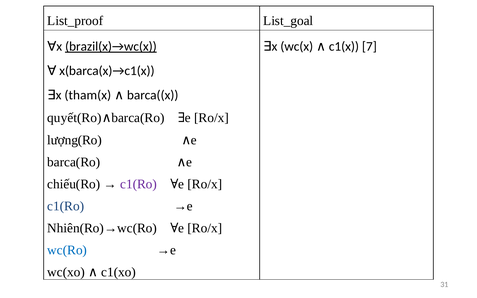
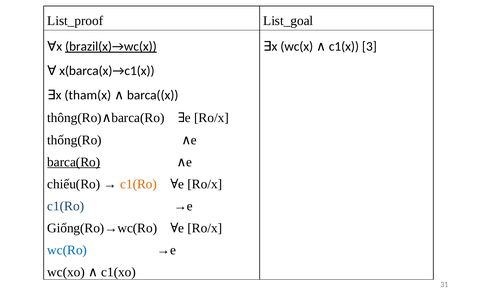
7: 7 -> 3
quyết(Ro: quyết(Ro -> thông(Ro
lượng(Ro: lượng(Ro -> thống(Ro
barca(Ro at (74, 162) underline: none -> present
c1(Ro at (139, 184) colour: purple -> orange
Nhiên(Ro)→wc(Ro: Nhiên(Ro)→wc(Ro -> Giống(Ro)→wc(Ro
